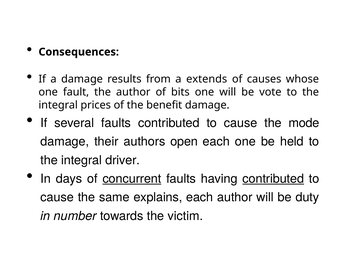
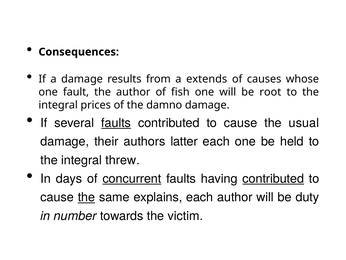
bits: bits -> fish
vote: vote -> root
benefit: benefit -> damno
faults at (116, 123) underline: none -> present
mode: mode -> usual
open: open -> latter
driver: driver -> threw
the at (86, 197) underline: none -> present
